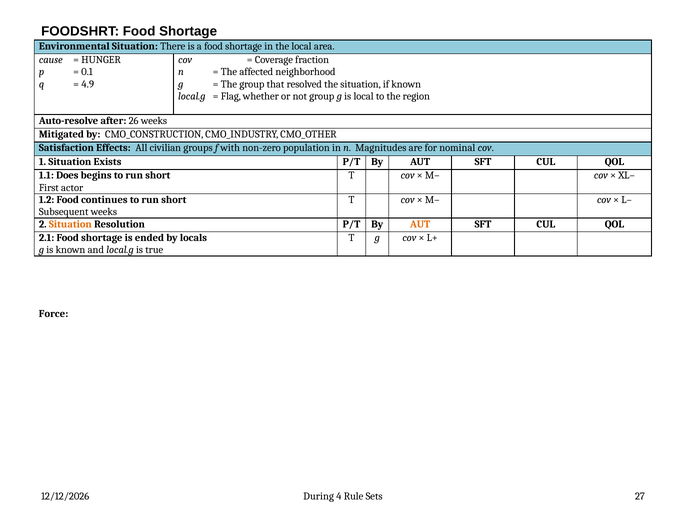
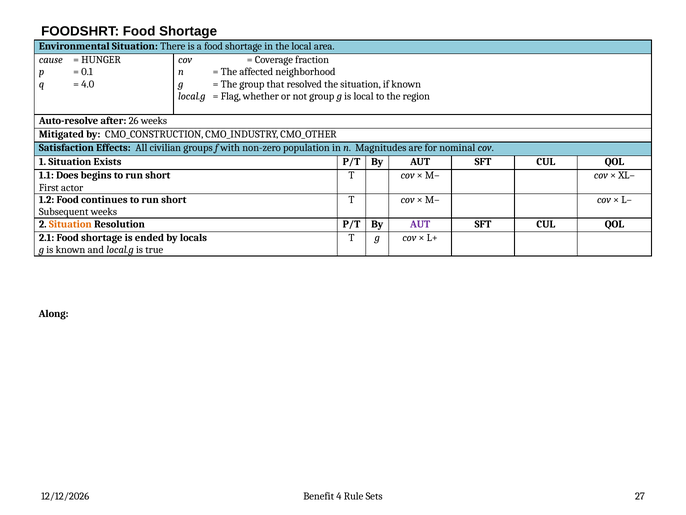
4.9: 4.9 -> 4.0
AUT at (420, 224) colour: orange -> purple
Force: Force -> Along
During: During -> Benefit
